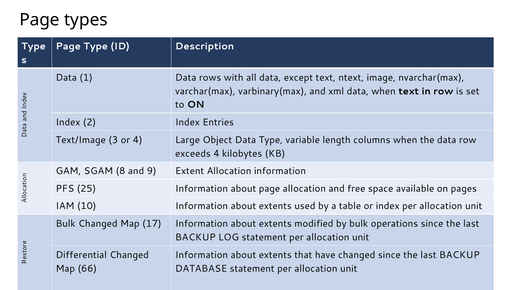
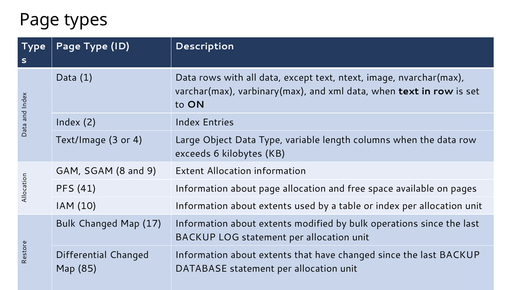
exceeds 4: 4 -> 6
25: 25 -> 41
66: 66 -> 85
